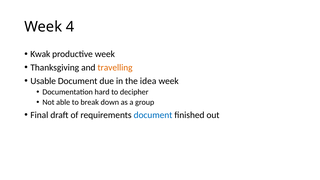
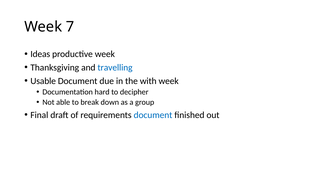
4: 4 -> 7
Kwak: Kwak -> Ideas
travelling colour: orange -> blue
idea: idea -> with
